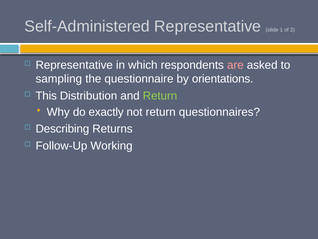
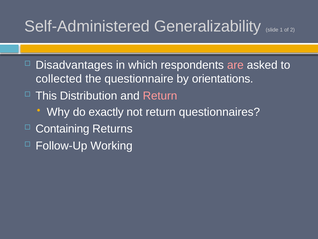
Self-Administered Representative: Representative -> Generalizability
Representative at (74, 65): Representative -> Disadvantages
sampling: sampling -> collected
Return at (160, 96) colour: light green -> pink
Describing: Describing -> Containing
